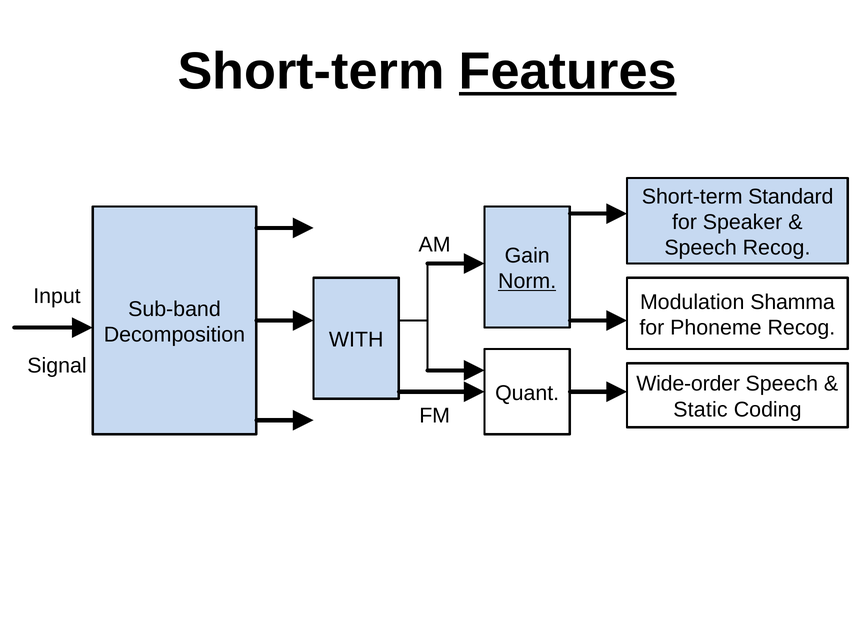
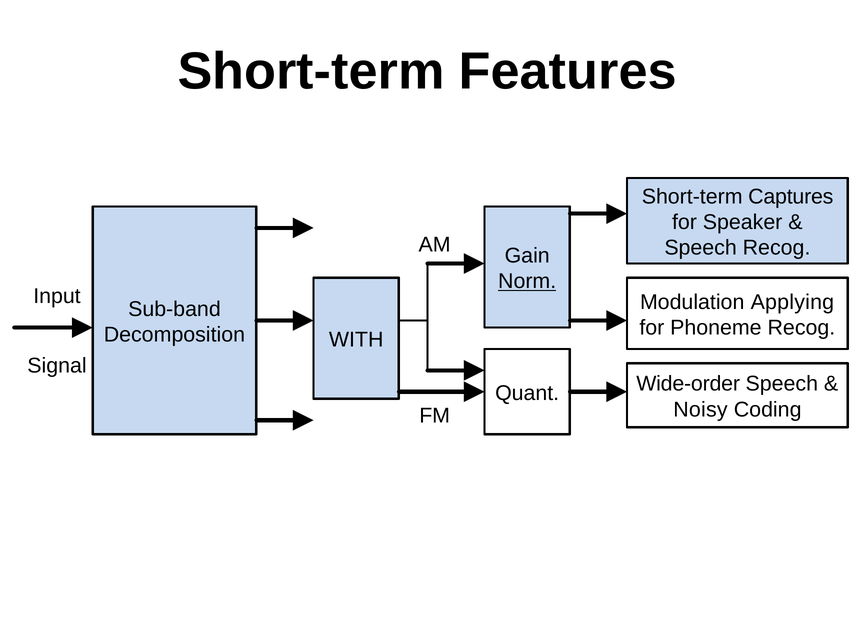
Features underline: present -> none
Standard: Standard -> Captures
Shamma: Shamma -> Applying
Static: Static -> Noisy
